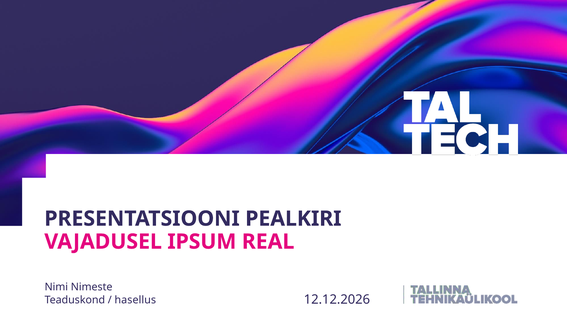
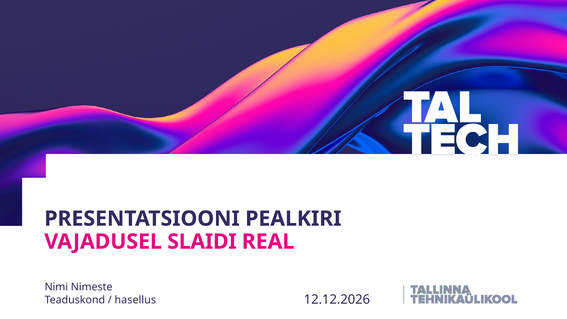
IPSUM: IPSUM -> SLAIDI
